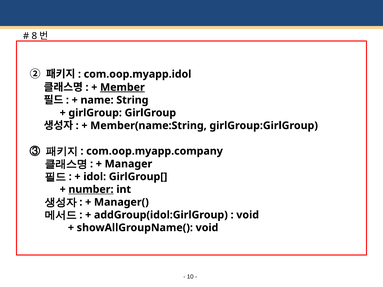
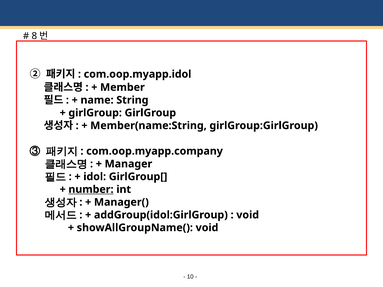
Member underline: present -> none
